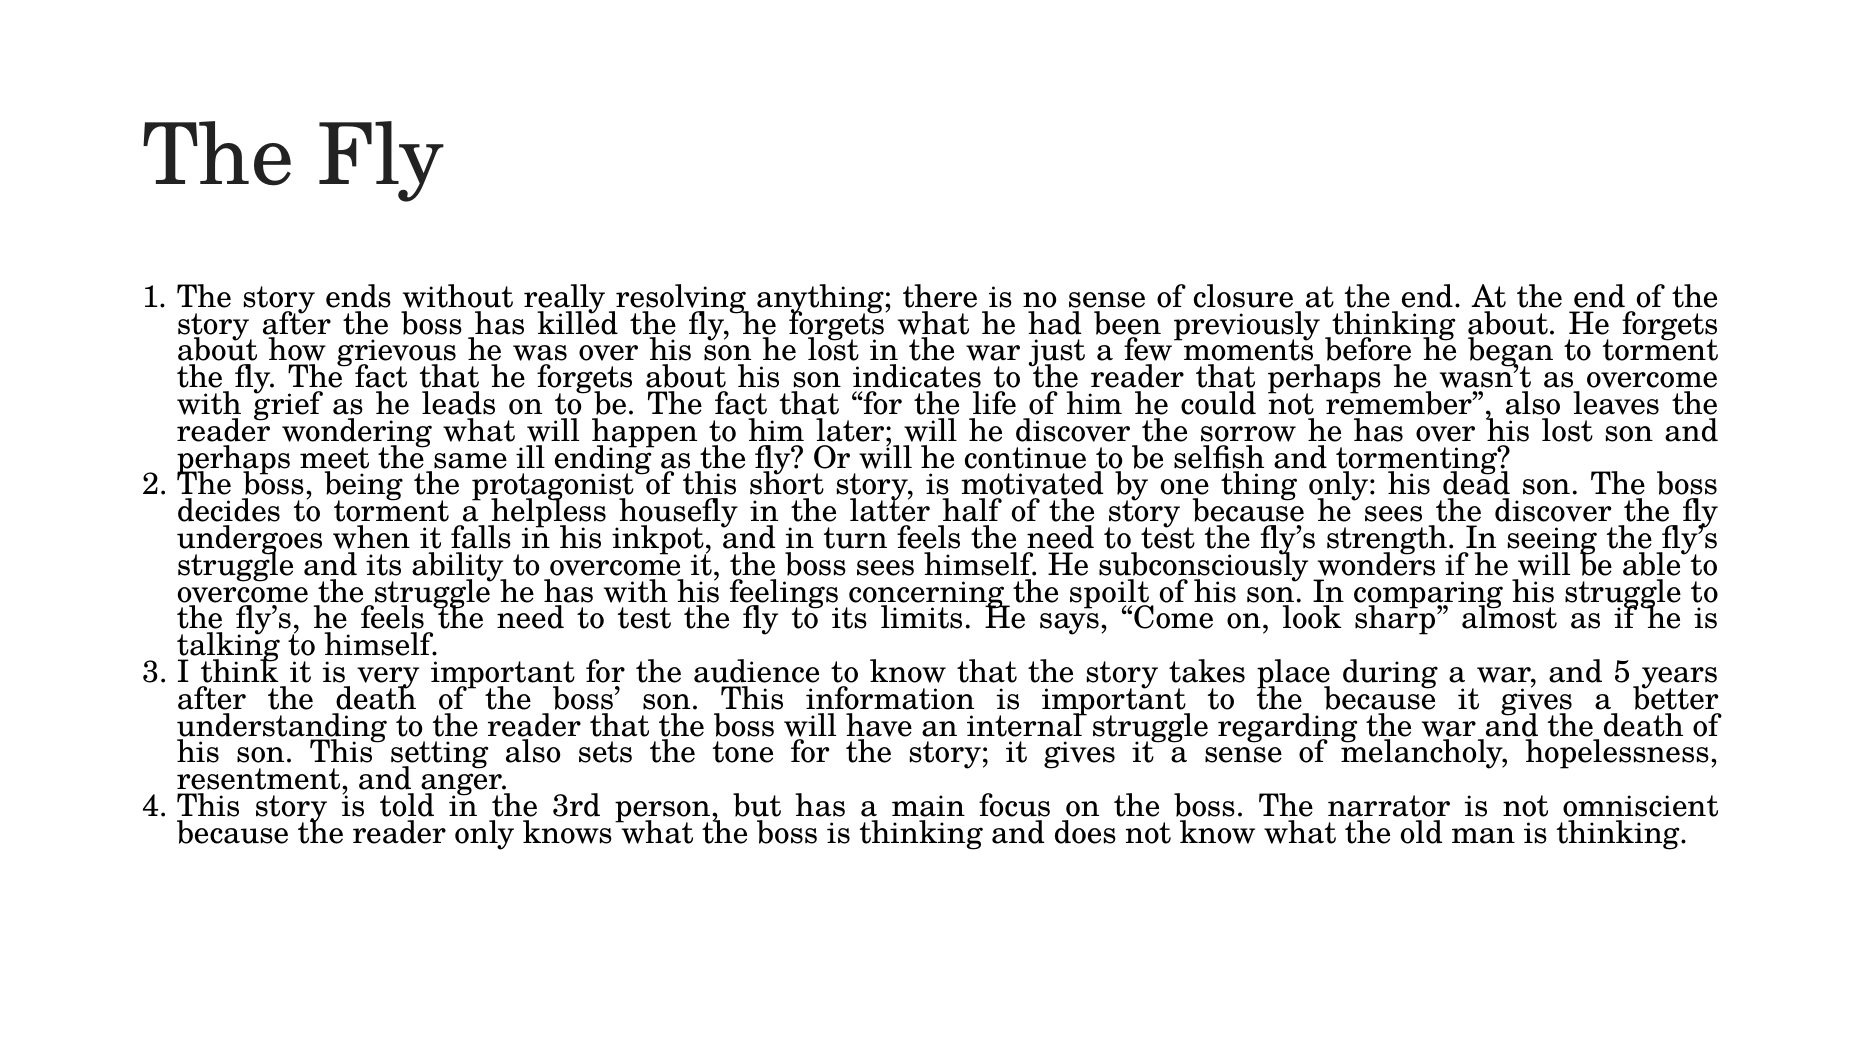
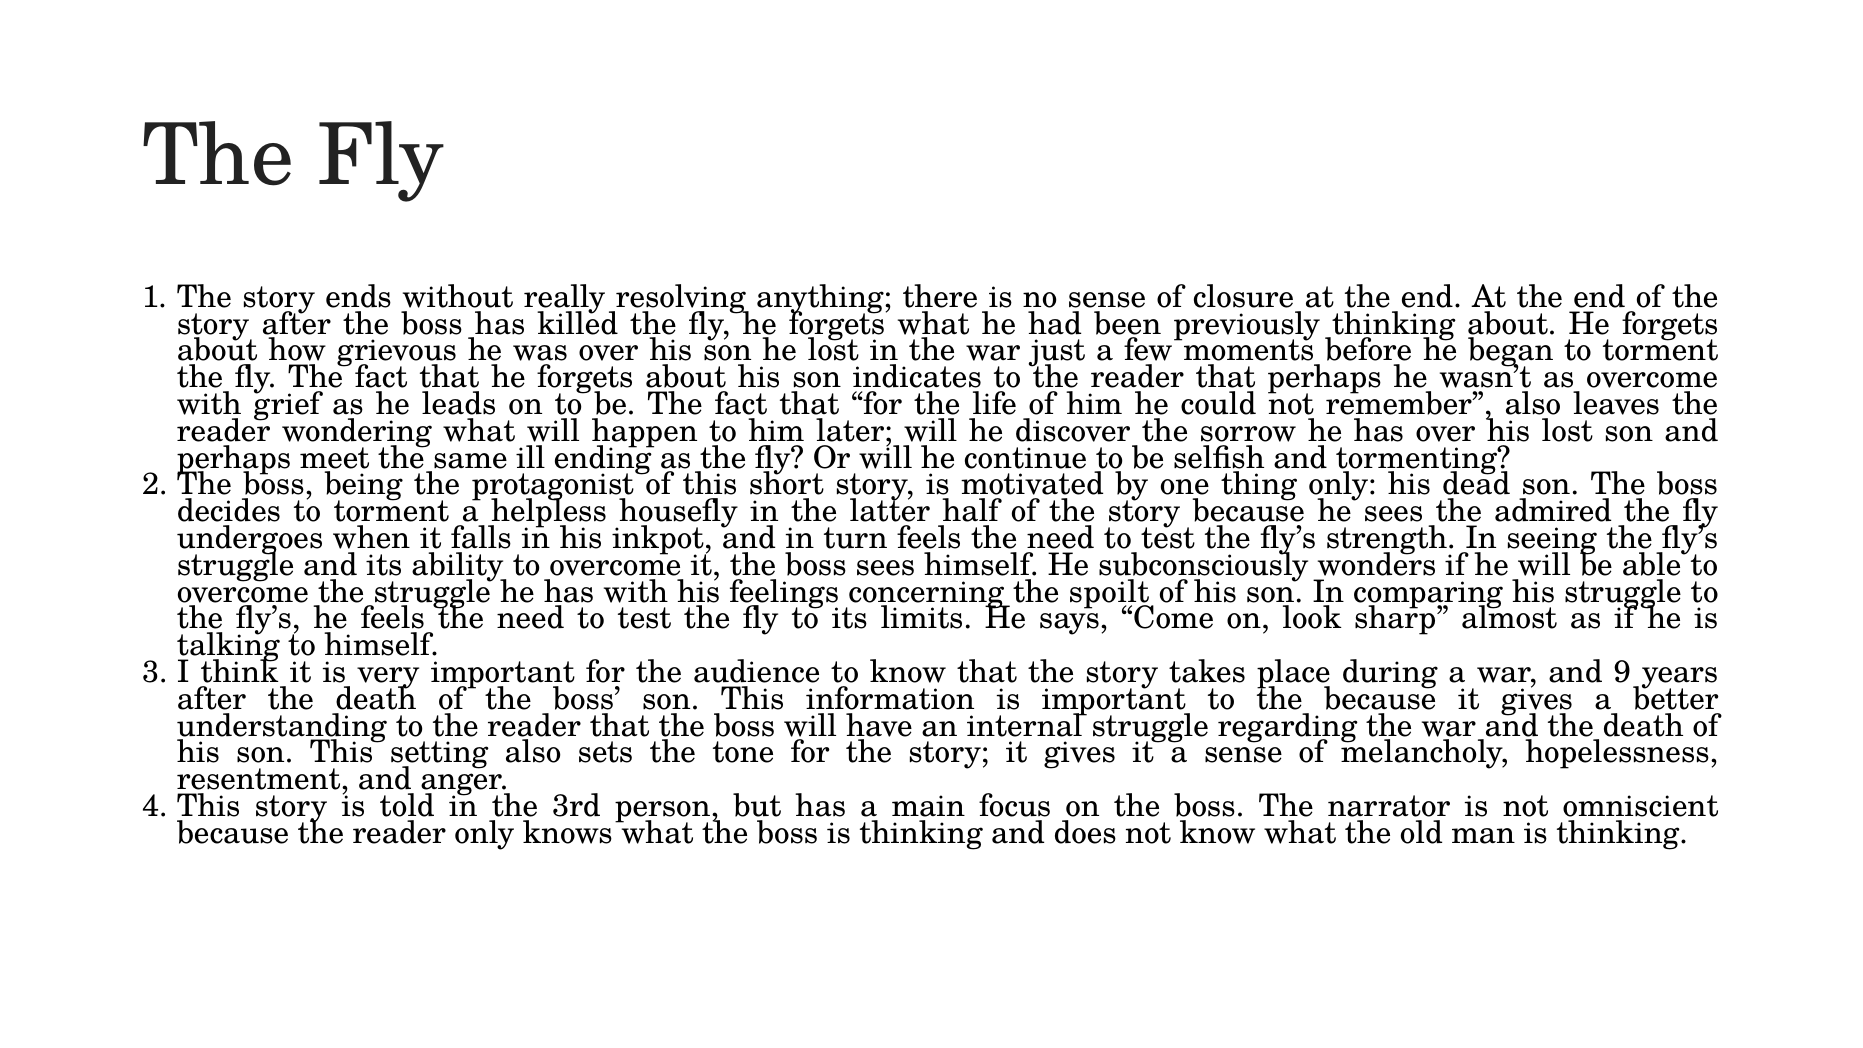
the discover: discover -> admired
5: 5 -> 9
